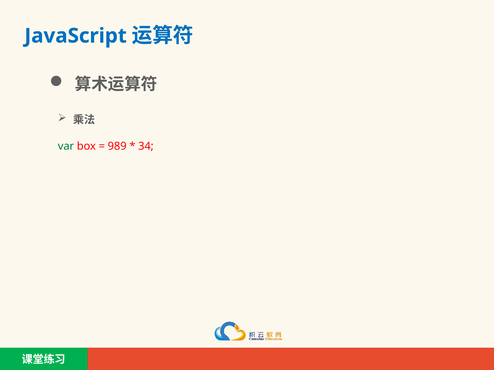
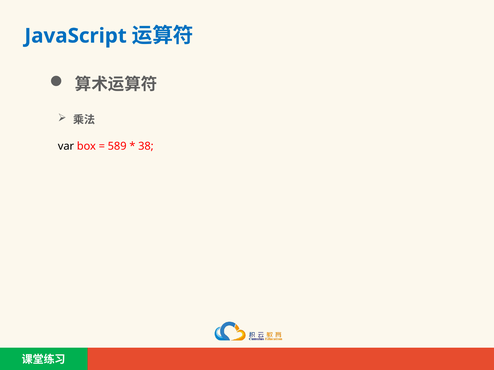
var colour: green -> black
989: 989 -> 589
34: 34 -> 38
